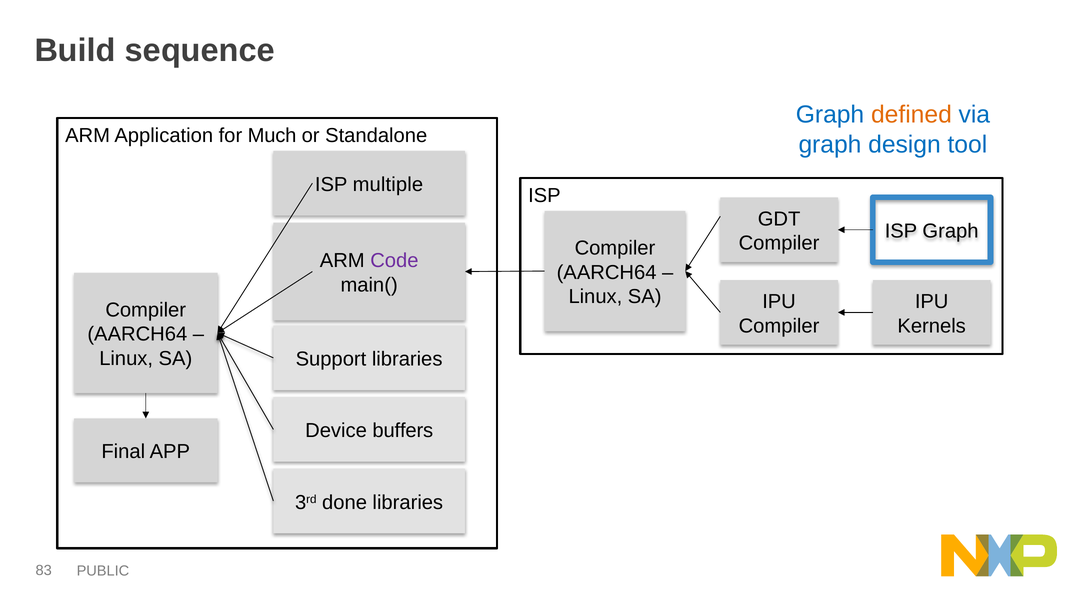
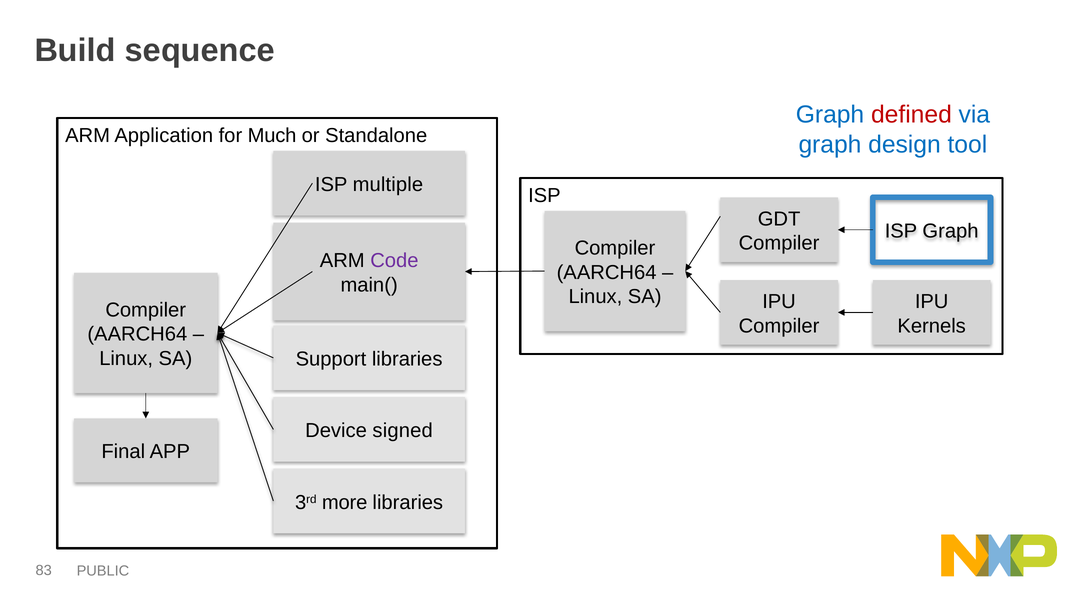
defined colour: orange -> red
buffers: buffers -> signed
done: done -> more
